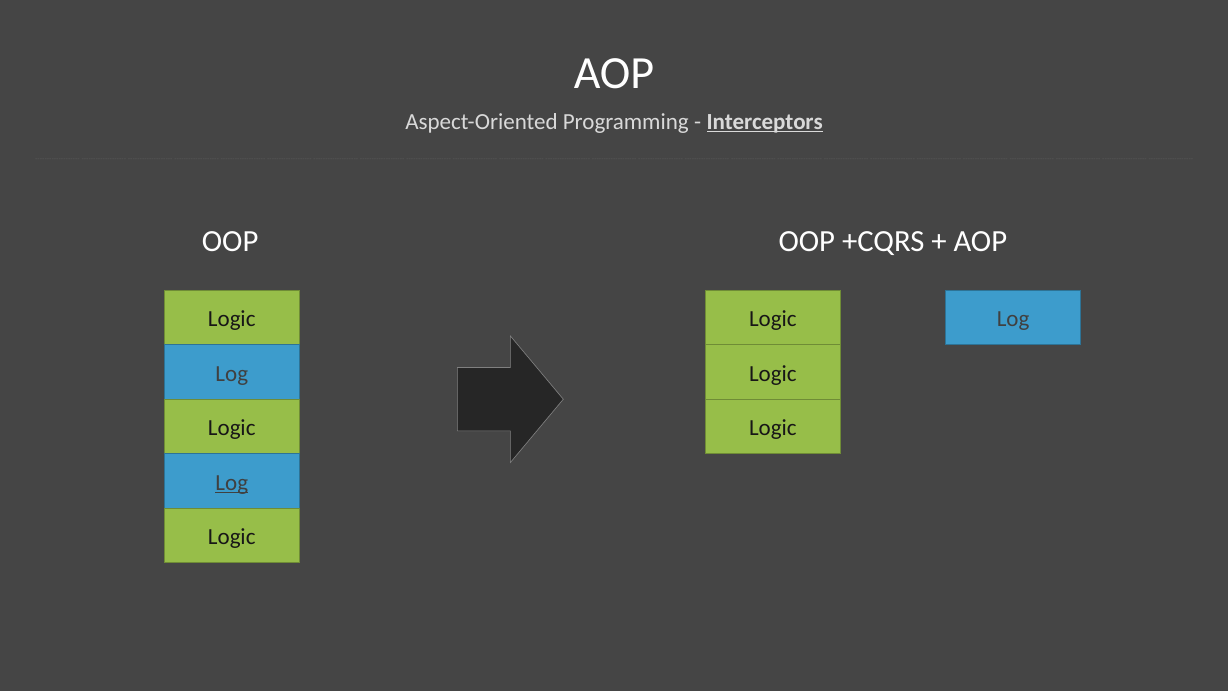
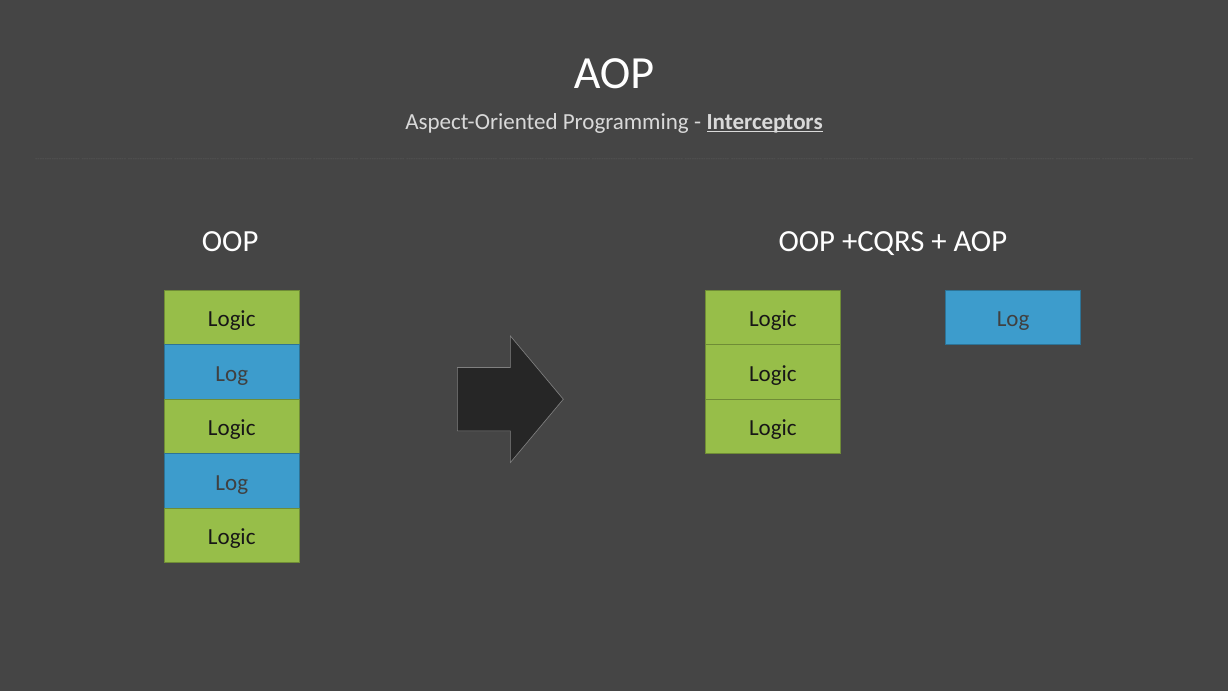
Log at (232, 482) underline: present -> none
